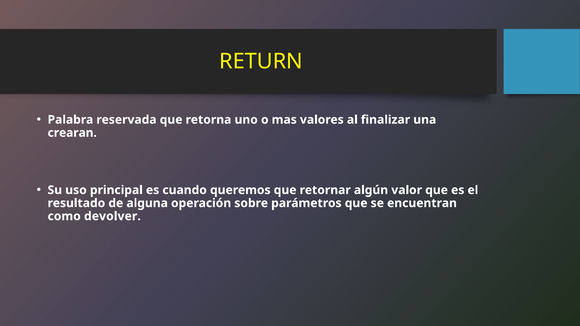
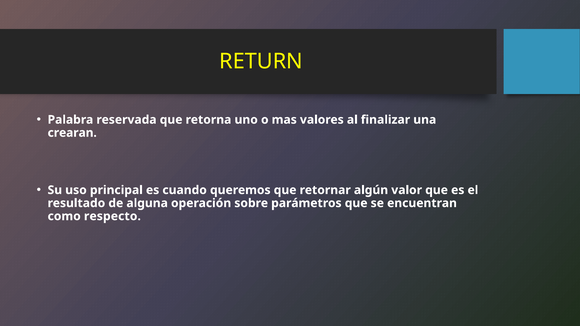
devolver: devolver -> respecto
